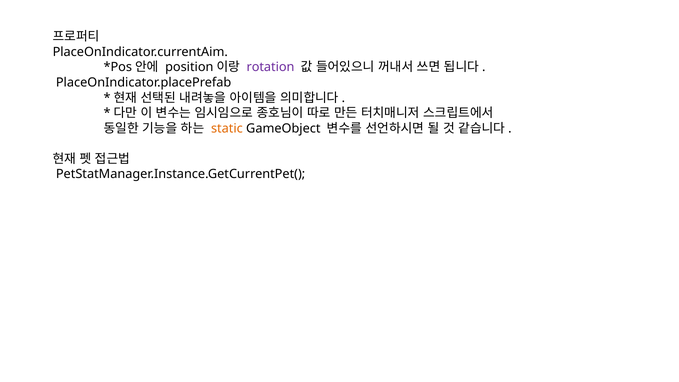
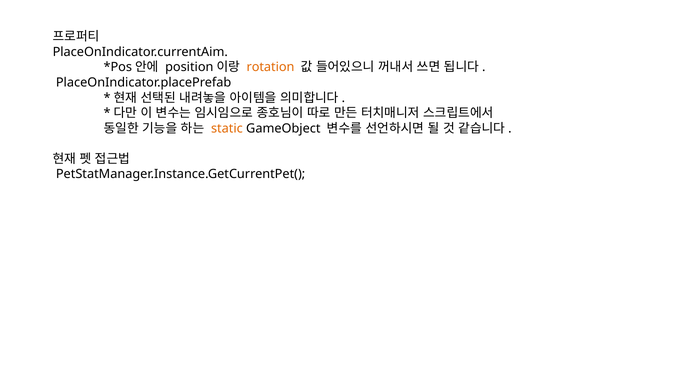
rotation colour: purple -> orange
